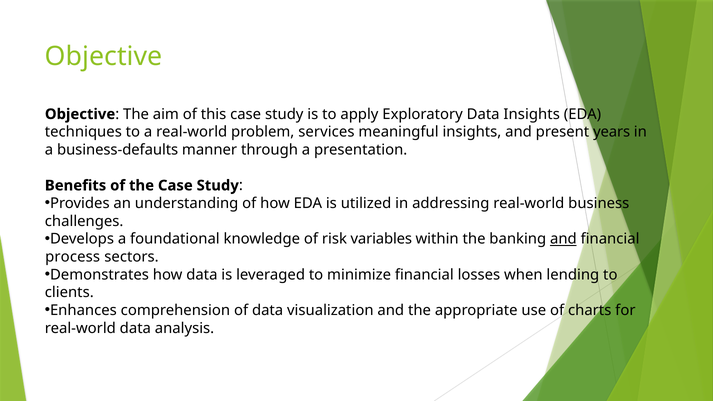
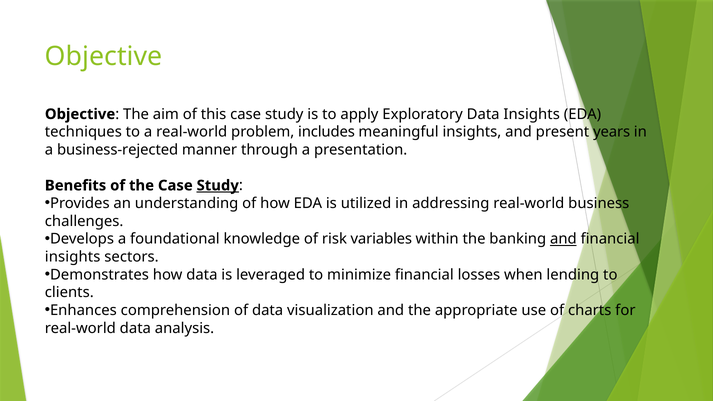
services: services -> includes
business-defaults: business-defaults -> business-rejected
Study at (218, 186) underline: none -> present
process at (73, 257): process -> insights
